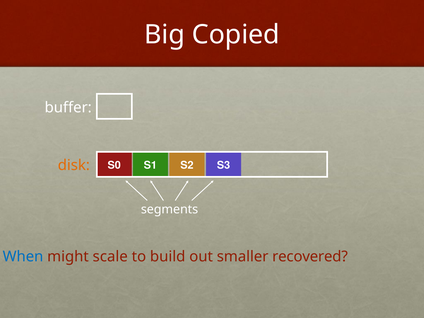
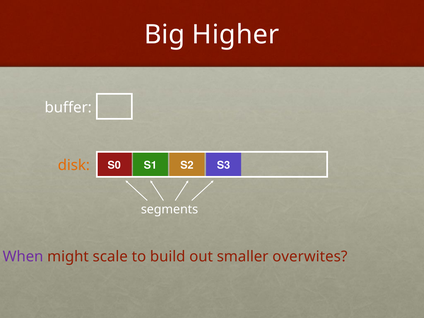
Copied: Copied -> Higher
When colour: blue -> purple
recovered: recovered -> overwites
